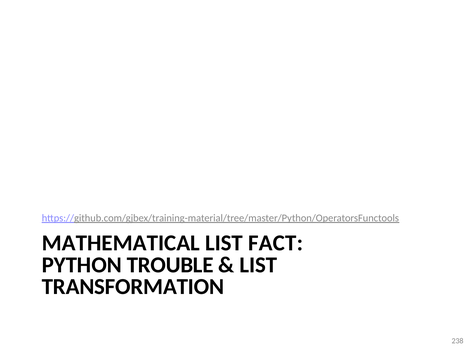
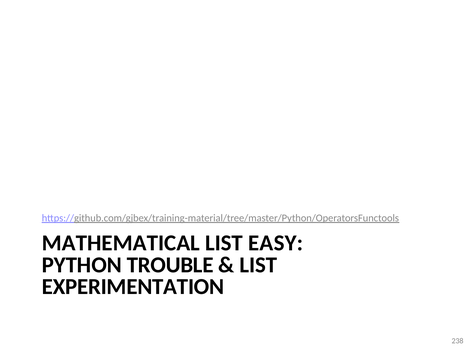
FACT: FACT -> EASY
TRANSFORMATION: TRANSFORMATION -> EXPERIMENTATION
